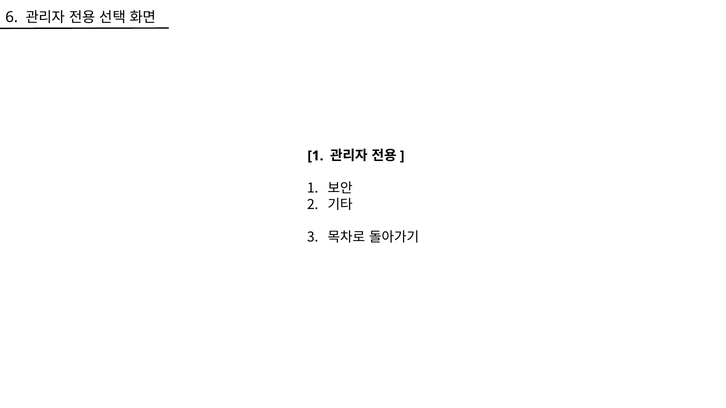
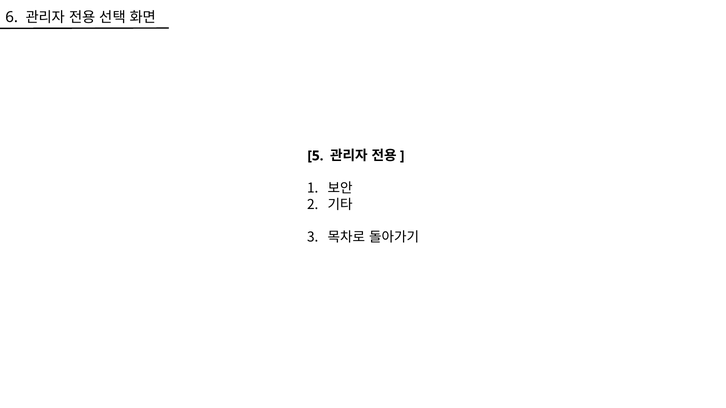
1 at (315, 156): 1 -> 5
